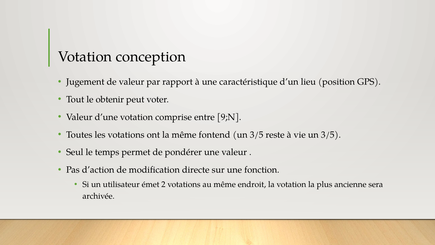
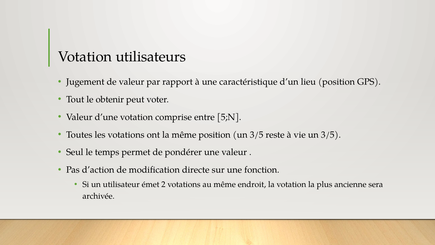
conception: conception -> utilisateurs
9;N: 9;N -> 5;N
même fontend: fontend -> position
